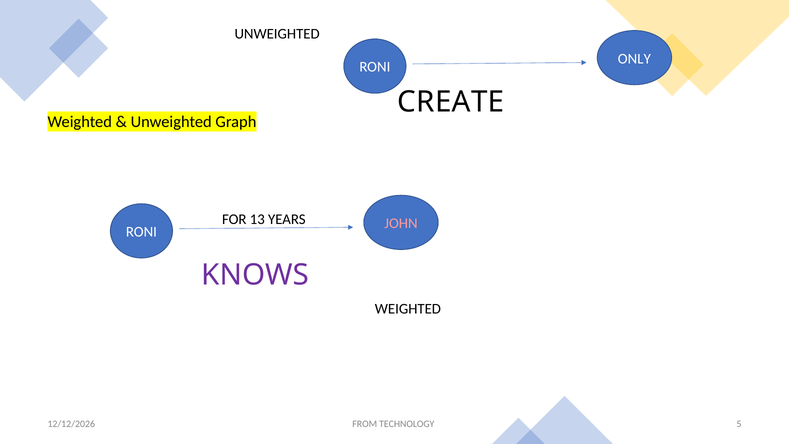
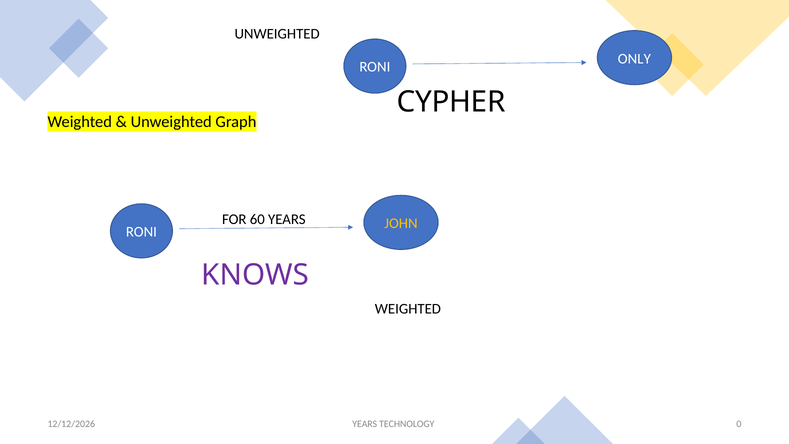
CREATE: CREATE -> CYPHER
13: 13 -> 60
JOHN colour: pink -> yellow
FROM at (365, 424): FROM -> YEARS
5: 5 -> 0
